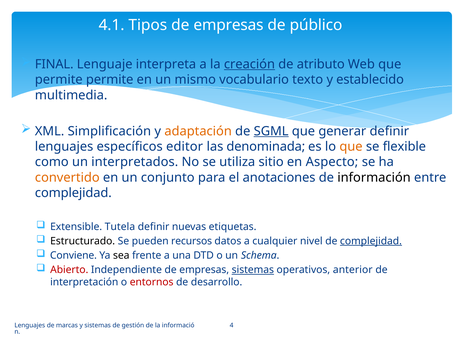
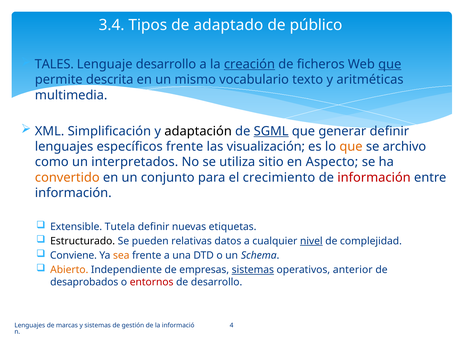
4.1: 4.1 -> 3.4
Tipos de empresas: empresas -> adaptado
FINAL: FINAL -> TALES
Lenguaje interpreta: interpreta -> desarrollo
atributo: atributo -> ficheros
que at (390, 64) underline: none -> present
permite permite: permite -> descrita
establecido: establecido -> aritméticas
adaptación colour: orange -> black
específicos editor: editor -> frente
denominada: denominada -> visualización
flexible: flexible -> archivo
anotaciones: anotaciones -> crecimiento
información at (374, 178) colour: black -> red
complejidad at (73, 193): complejidad -> información
recursos: recursos -> relativas
nivel underline: none -> present
complejidad at (371, 241) underline: present -> none
sea colour: black -> orange
Abierto colour: red -> orange
interpretación: interpretación -> desaprobados
